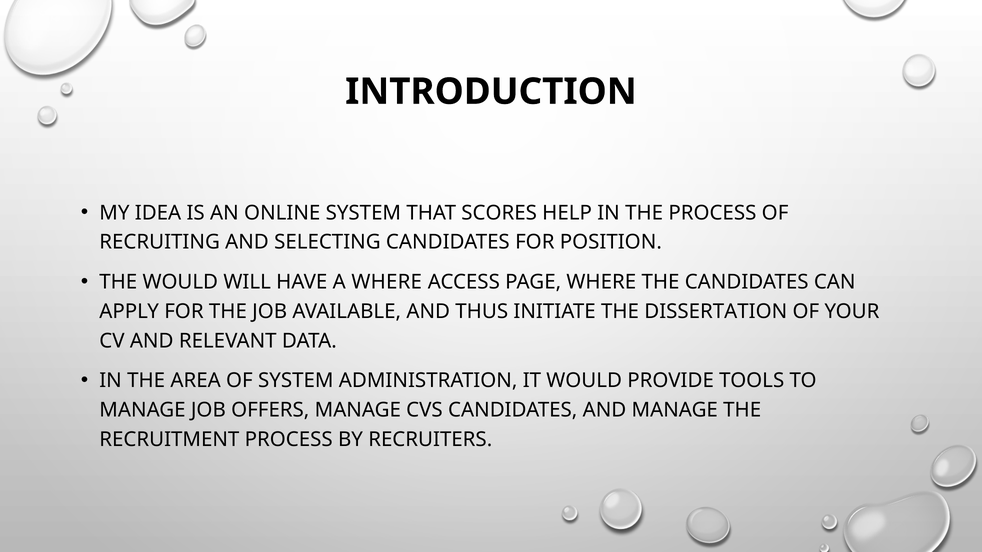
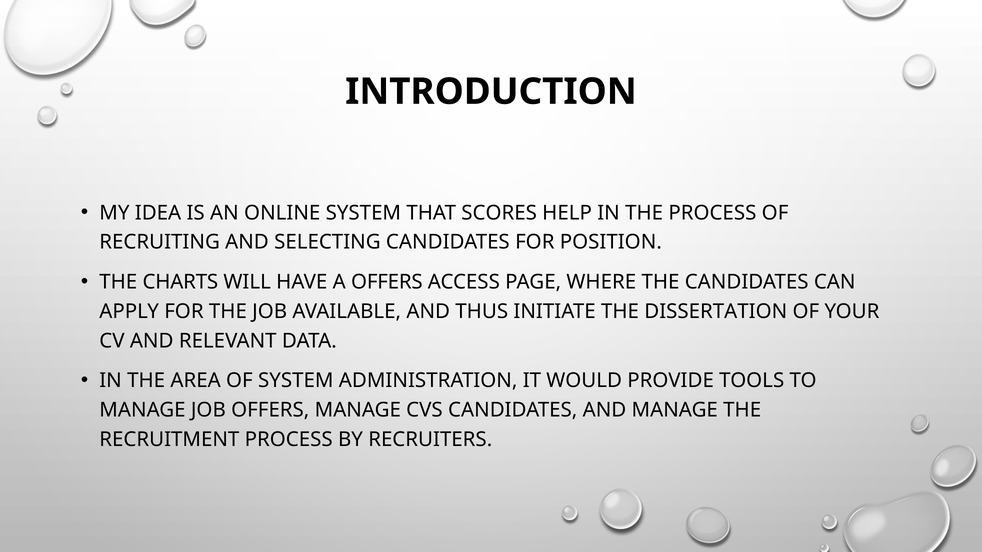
THE WOULD: WOULD -> CHARTS
A WHERE: WHERE -> OFFERS
